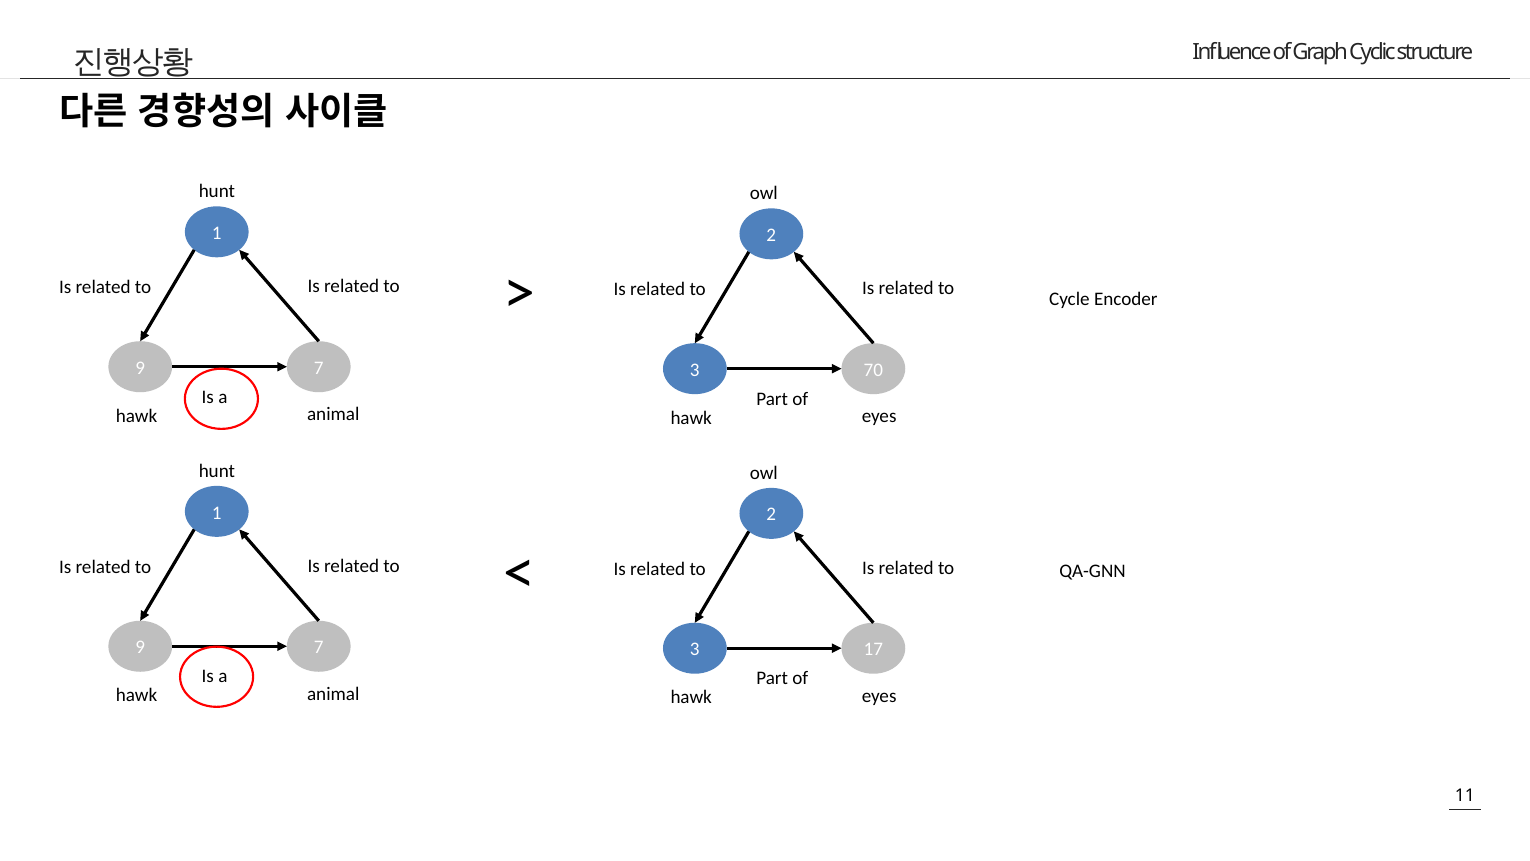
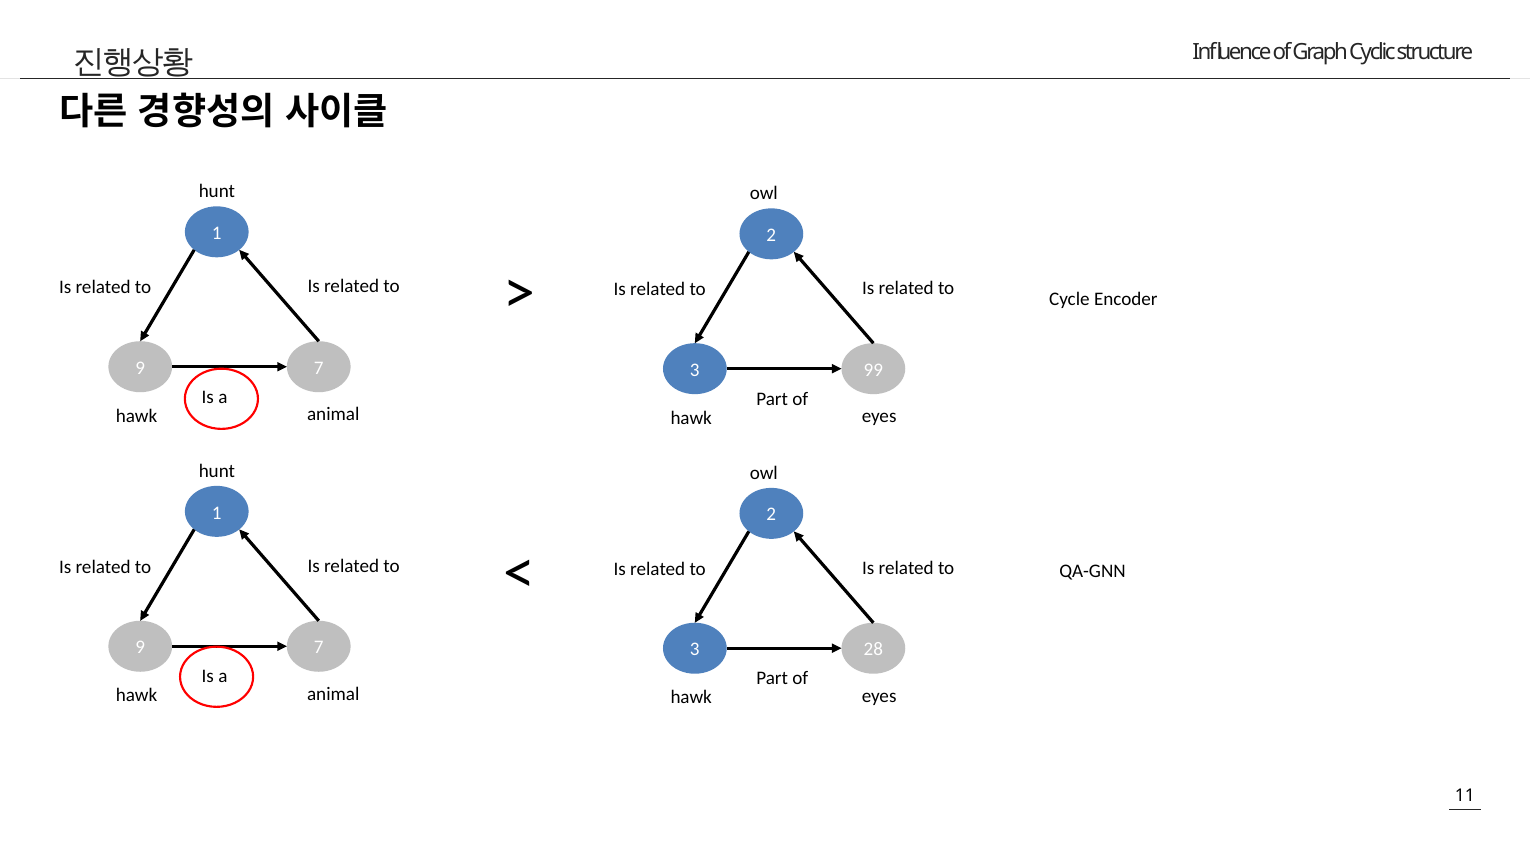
70: 70 -> 99
17: 17 -> 28
